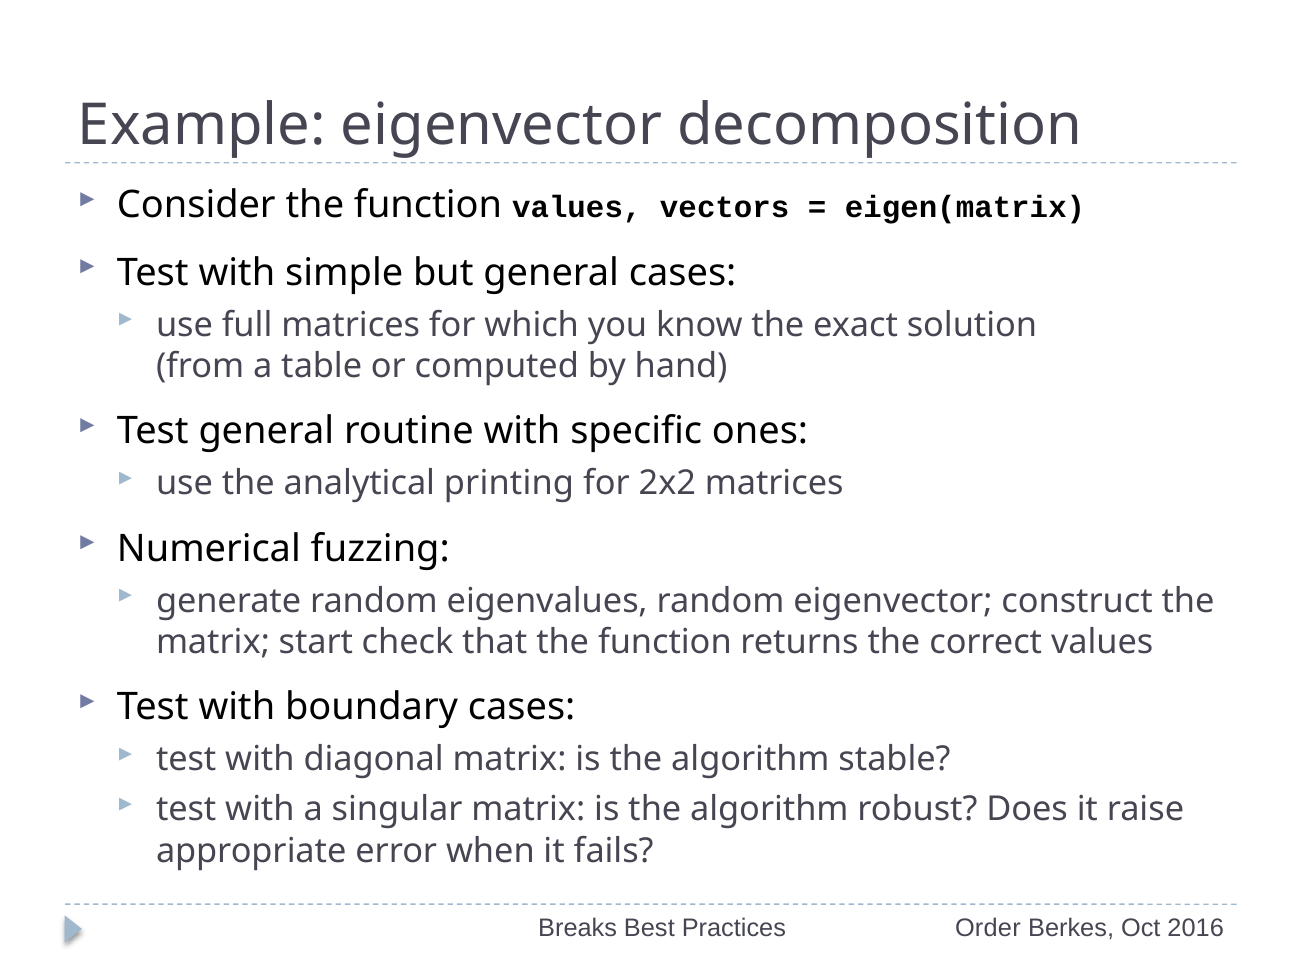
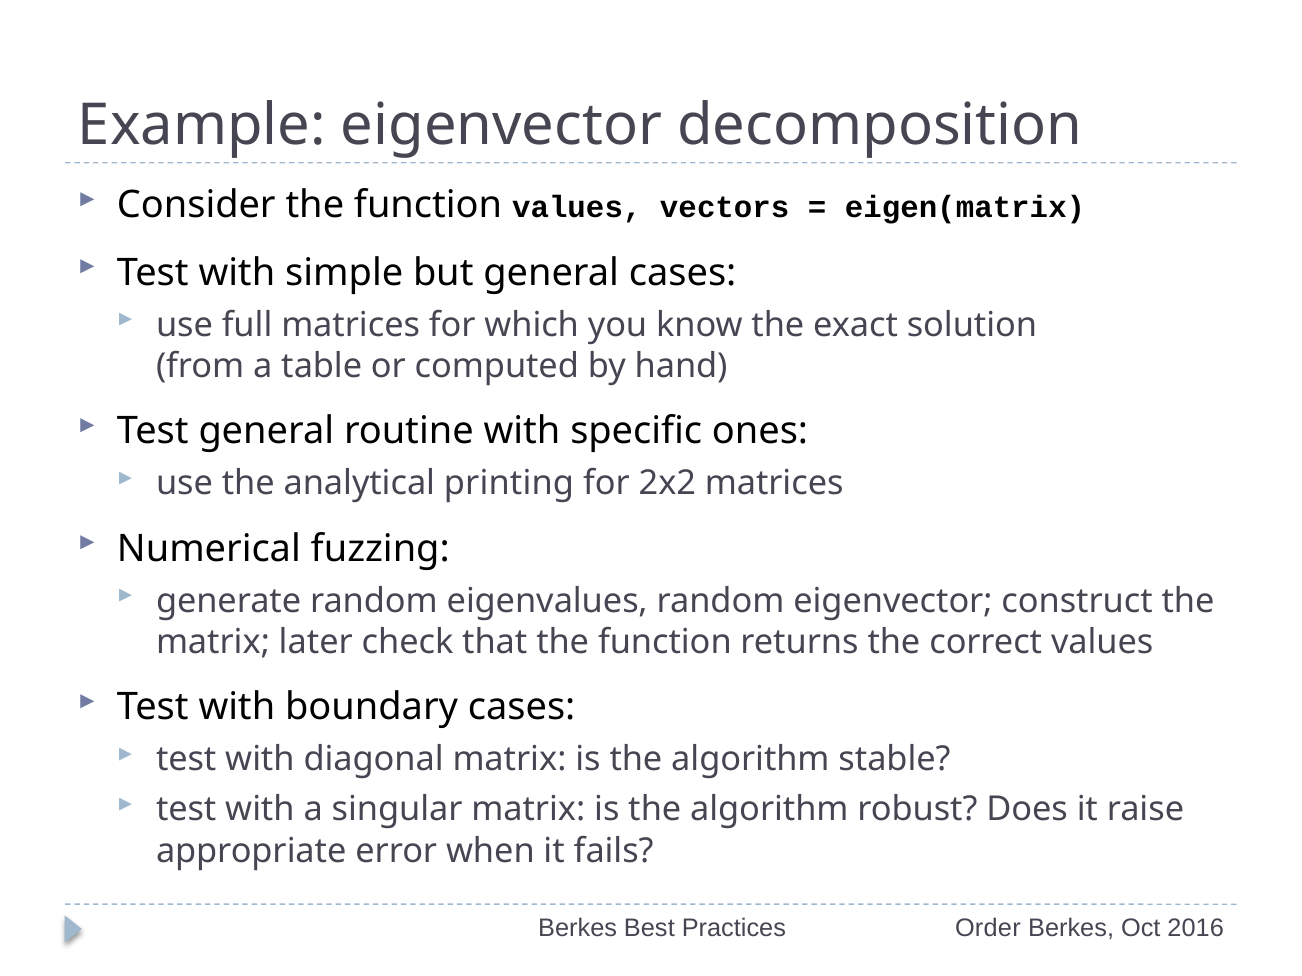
start: start -> later
Breaks at (578, 928): Breaks -> Berkes
